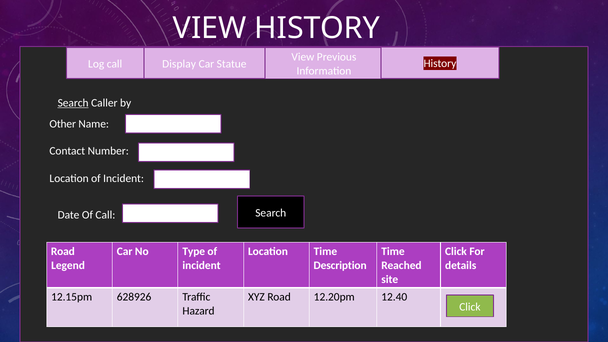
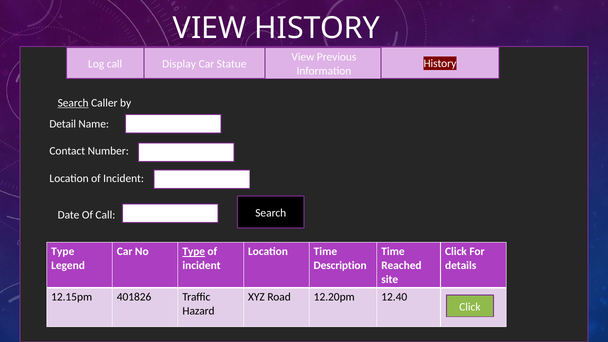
Other: Other -> Detail
Road at (63, 252): Road -> Type
Type at (194, 252) underline: none -> present
628926: 628926 -> 401826
